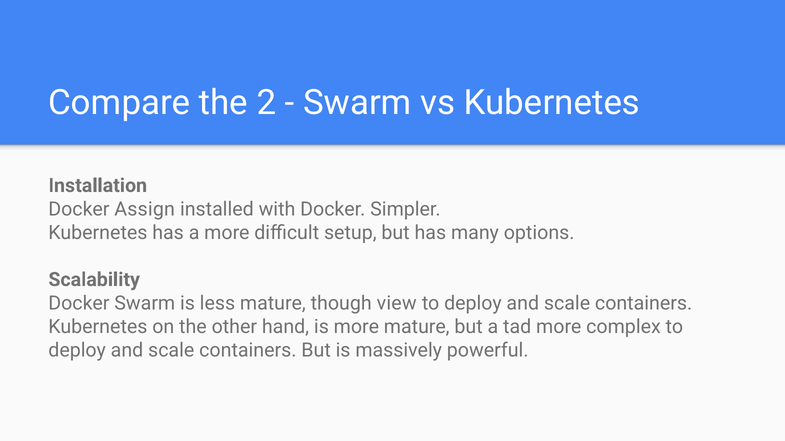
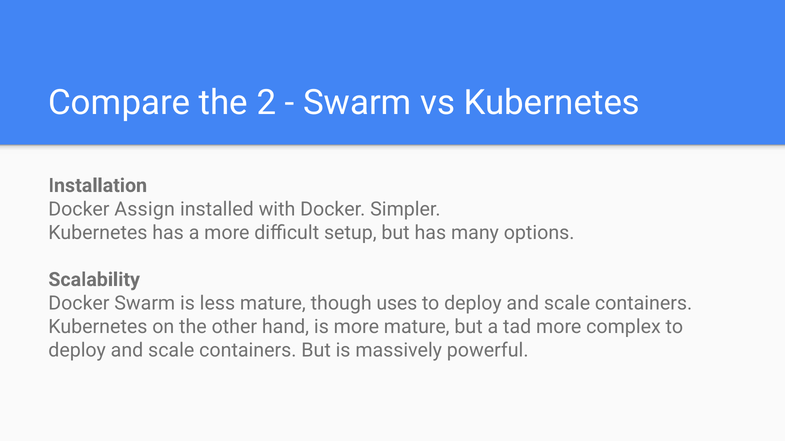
view: view -> uses
